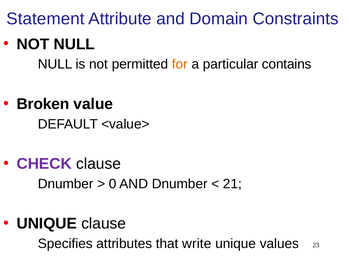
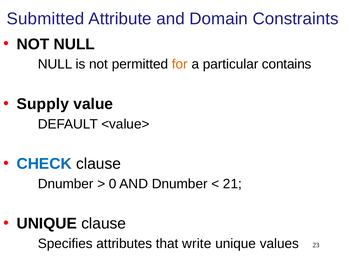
Statement: Statement -> Submitted
Broken: Broken -> Supply
CHECK colour: purple -> blue
